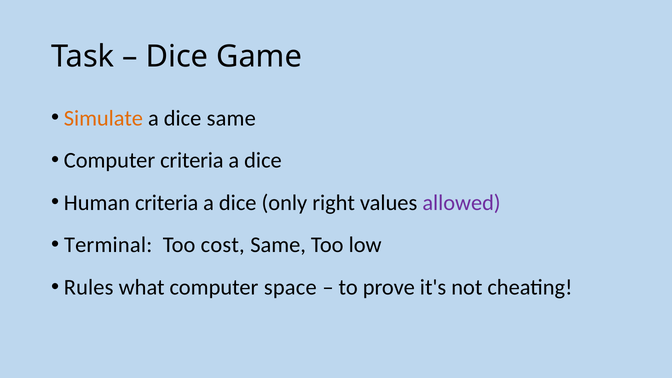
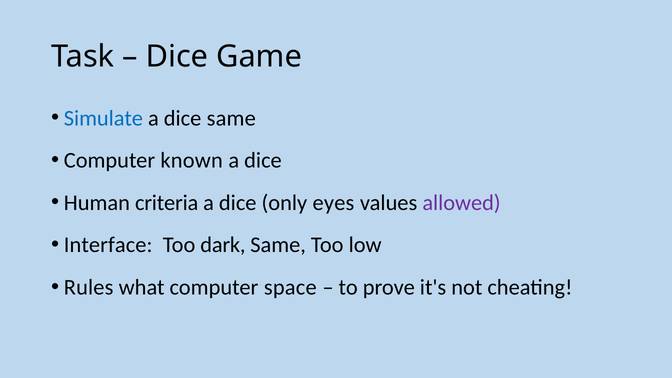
Simulate colour: orange -> blue
Computer criteria: criteria -> known
right: right -> eyes
Terminal: Terminal -> Interface
cost: cost -> dark
